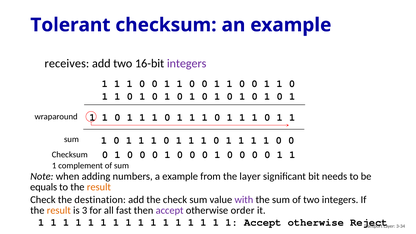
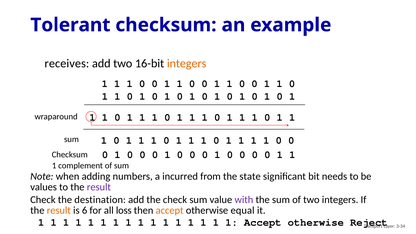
integers at (187, 64) colour: purple -> orange
a example: example -> incurred
the layer: layer -> state
equals: equals -> values
result at (99, 187) colour: orange -> purple
3: 3 -> 6
fast: fast -> loss
accept at (170, 210) colour: purple -> orange
order: order -> equal
